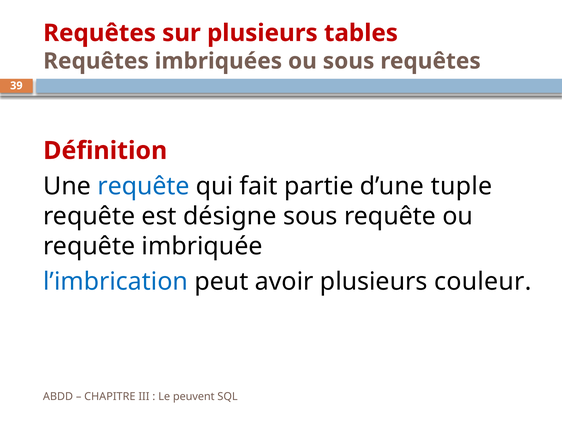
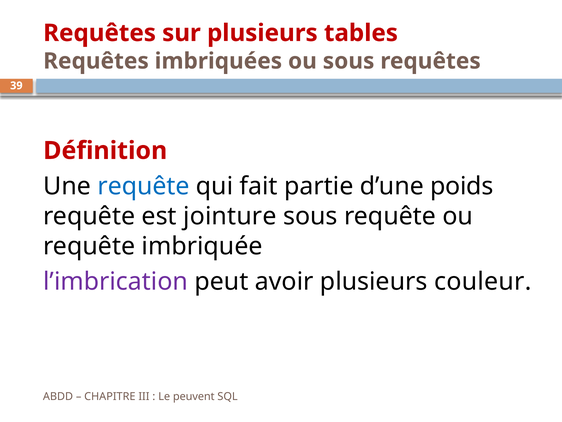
tuple: tuple -> poids
désigne: désigne -> jointure
l’imbrication colour: blue -> purple
